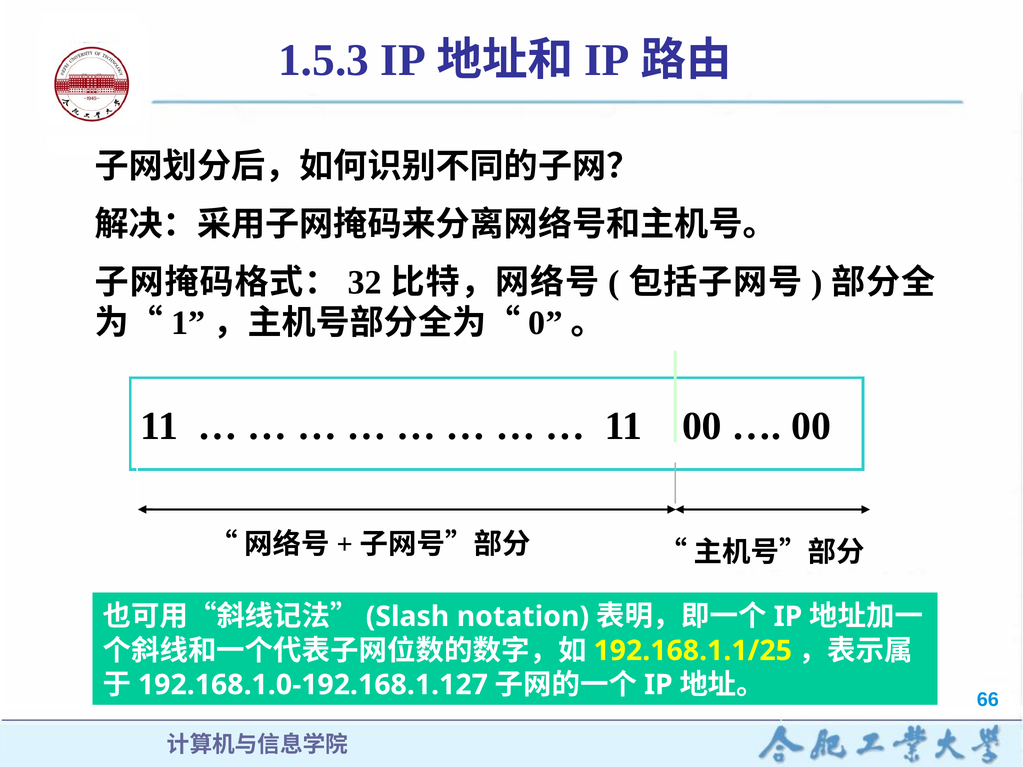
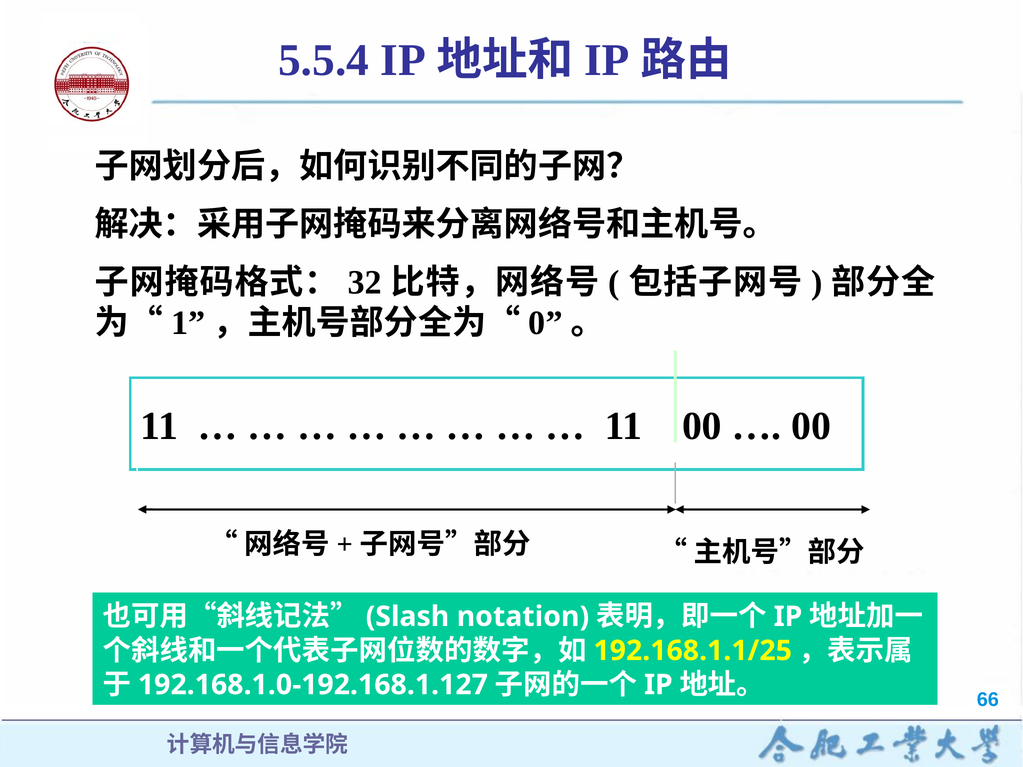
1.5.3: 1.5.3 -> 5.5.4
